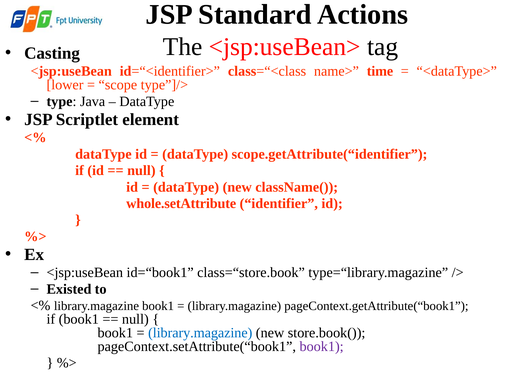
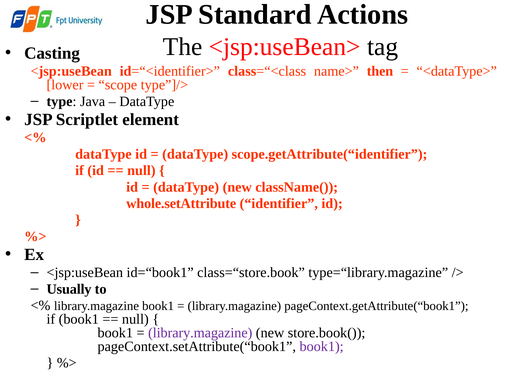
time: time -> then
Existed: Existed -> Usually
library.magazine at (200, 332) colour: blue -> purple
